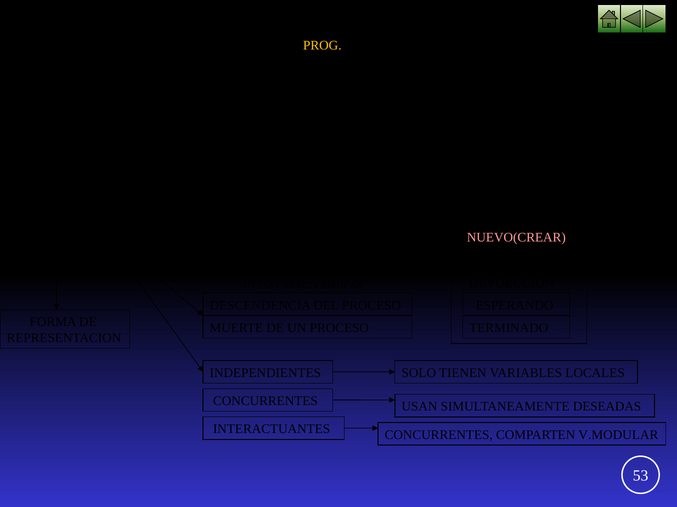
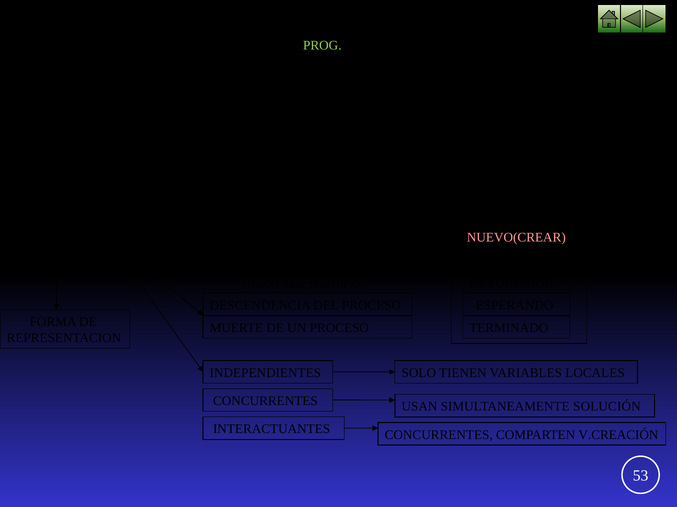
PROG colour: yellow -> light green
DESEADAS: DESEADAS -> SOLUCIÓN
V.MODULAR: V.MODULAR -> V.CREACIÓN
